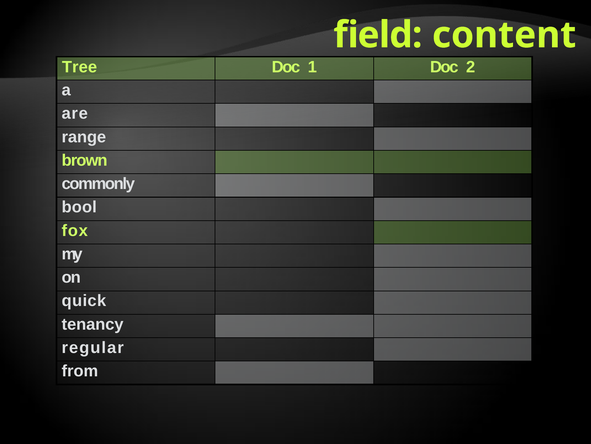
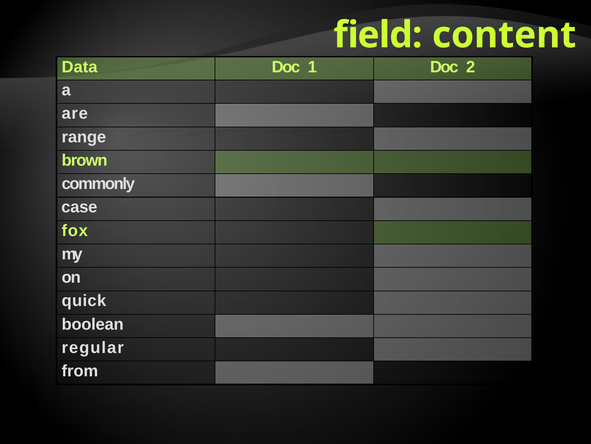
Tree: Tree -> Data
bool: bool -> case
tenancy: tenancy -> boolean
